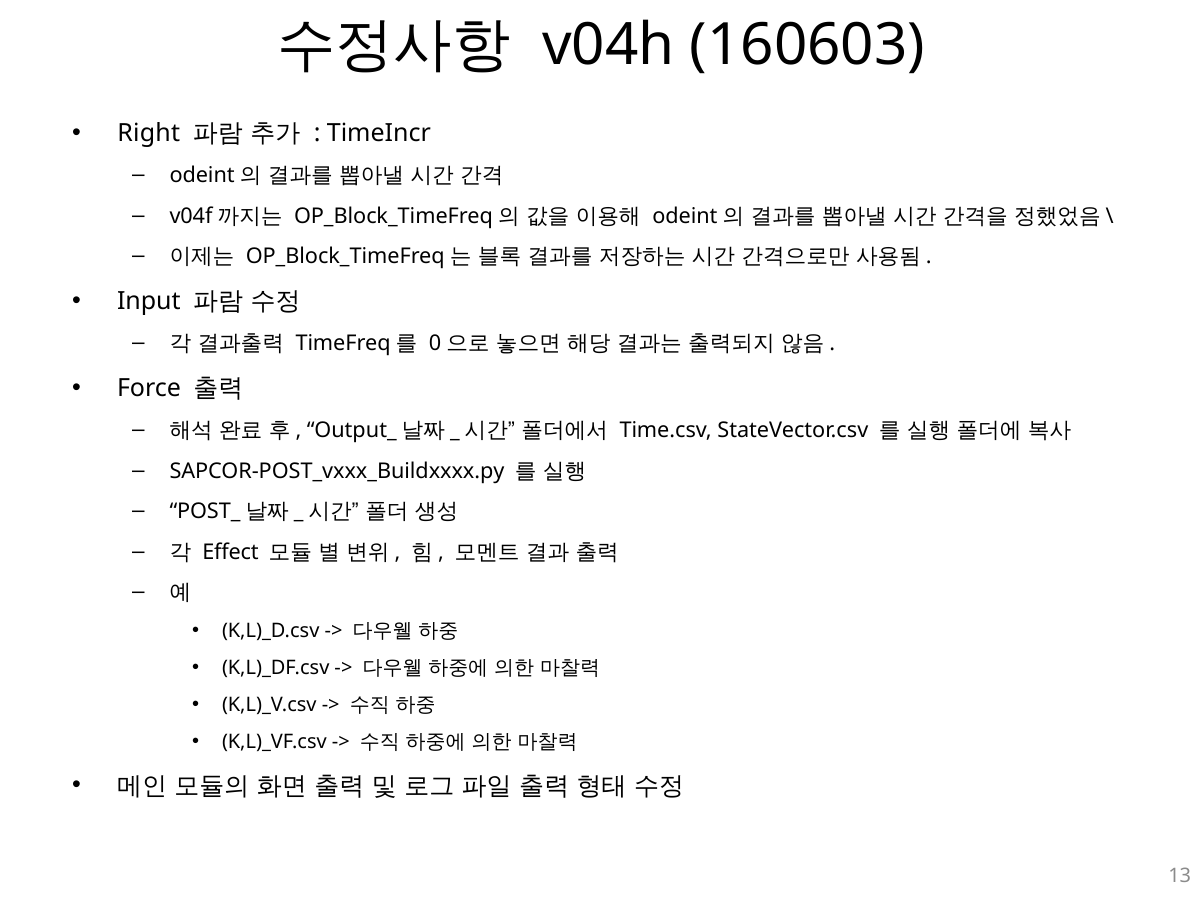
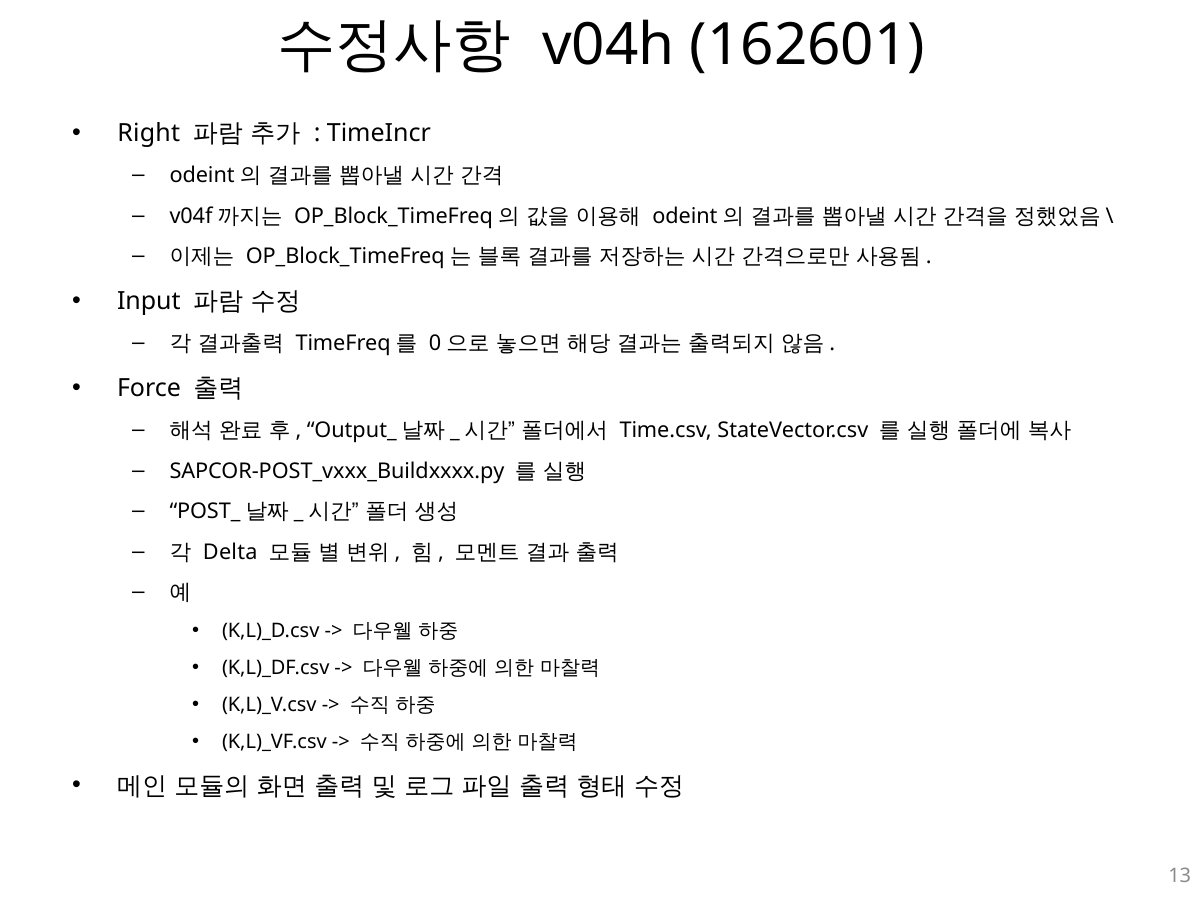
160603: 160603 -> 162601
Effect: Effect -> Delta
